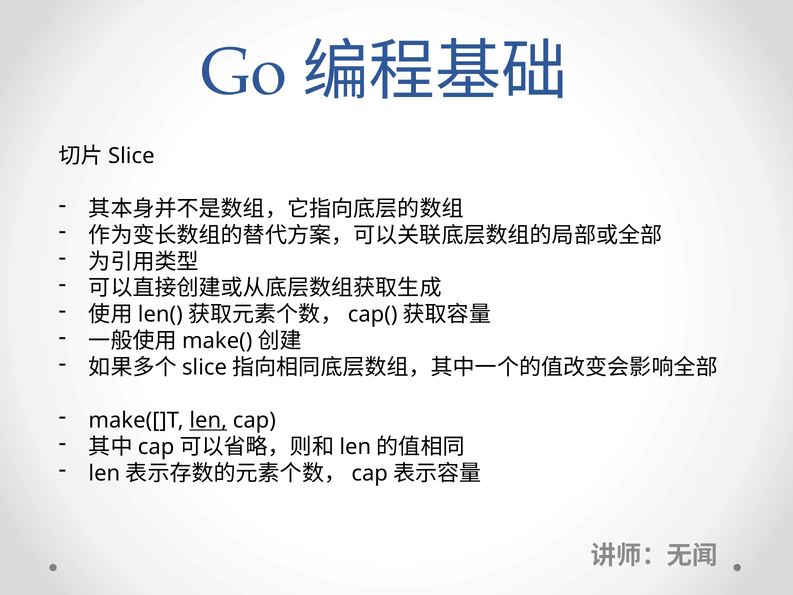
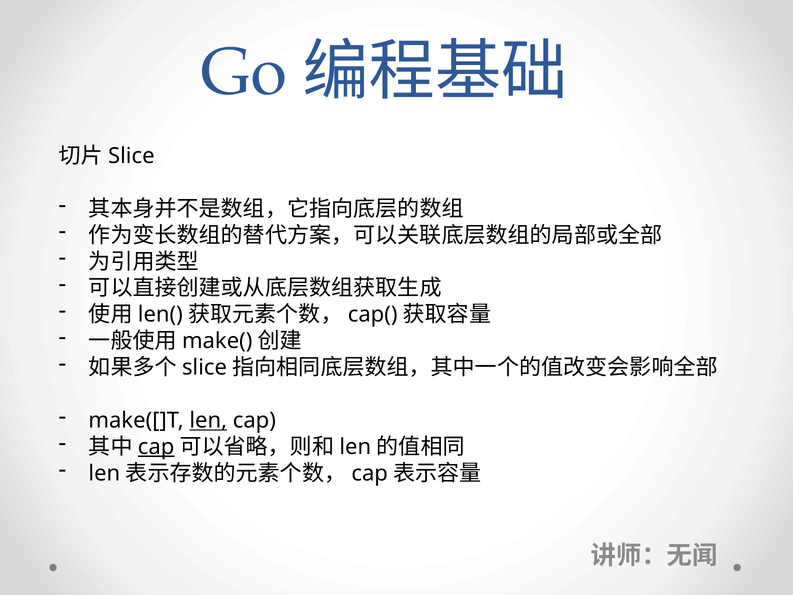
cap at (156, 447) underline: none -> present
